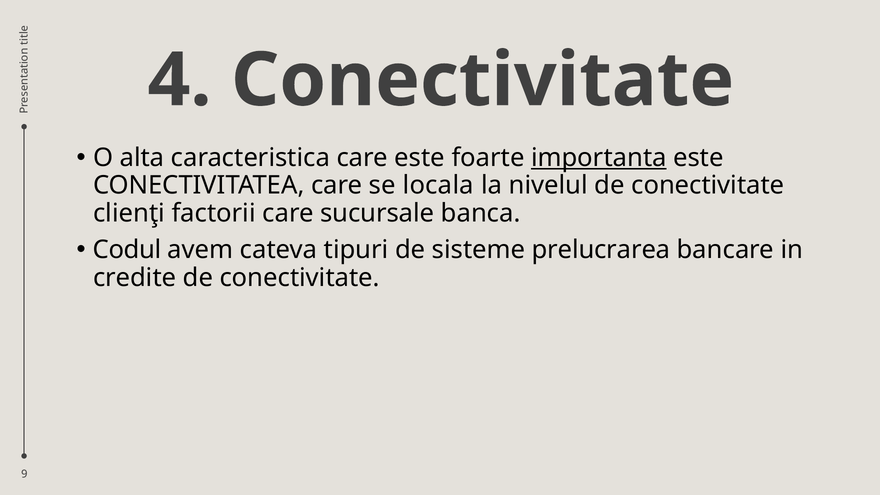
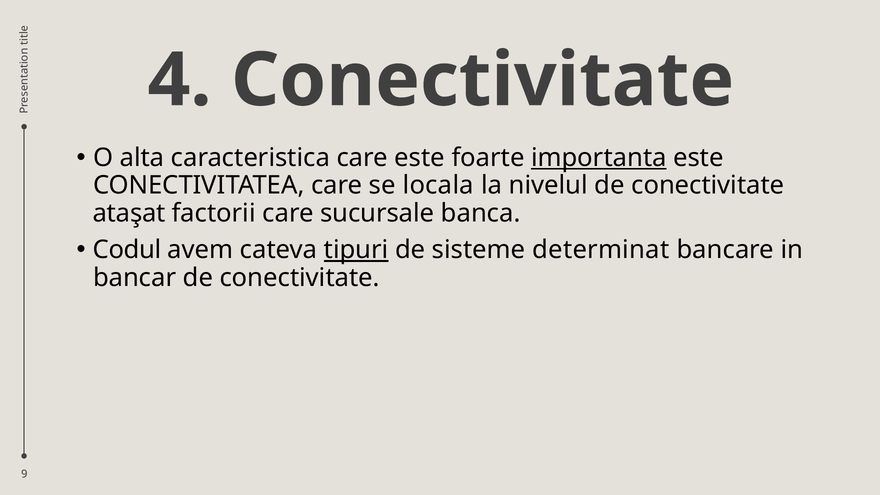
clienţi: clienţi -> ataşat
tipuri underline: none -> present
prelucrarea: prelucrarea -> determinat
credite: credite -> bancar
